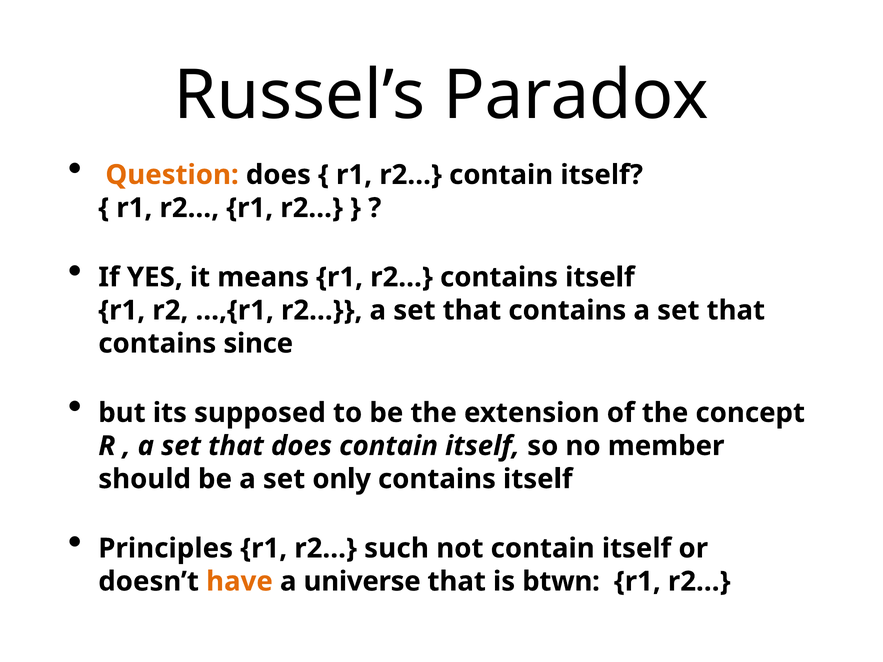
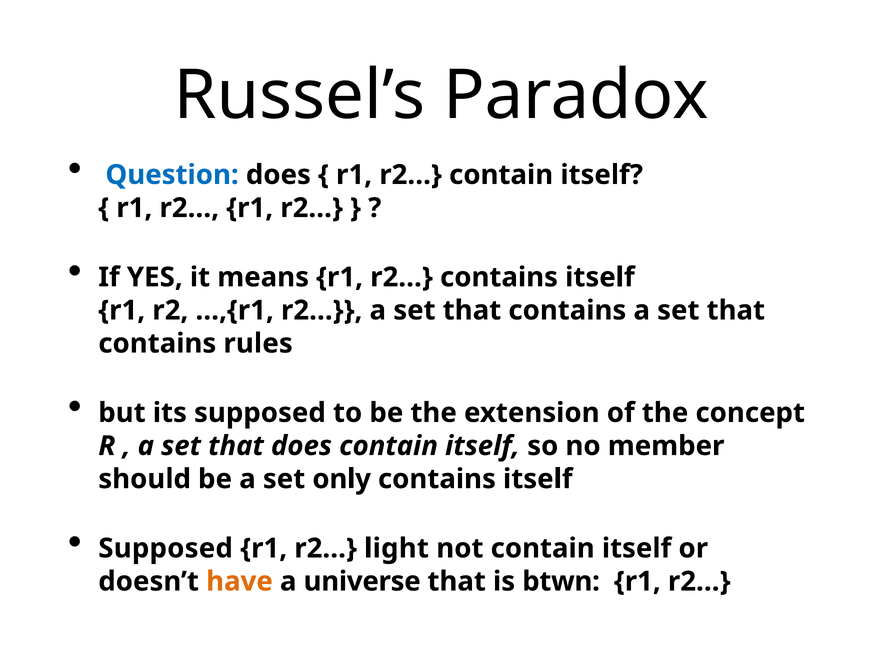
Question colour: orange -> blue
since: since -> rules
Principles at (166, 549): Principles -> Supposed
such: such -> light
